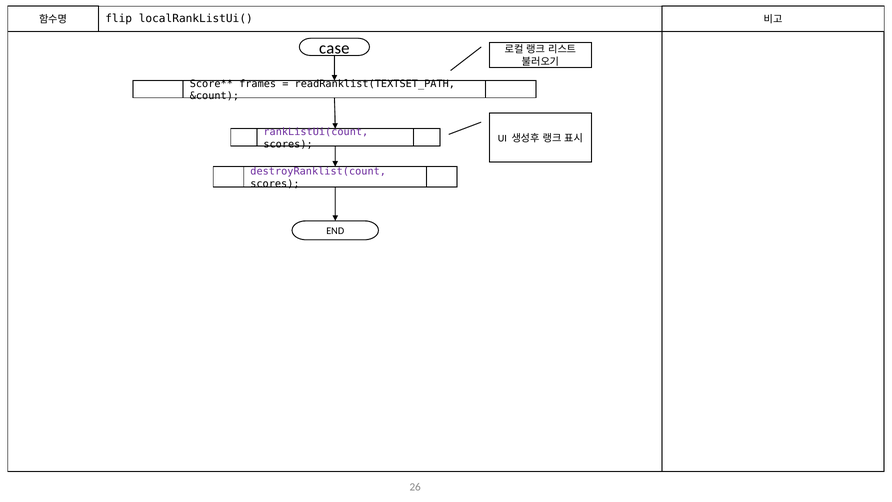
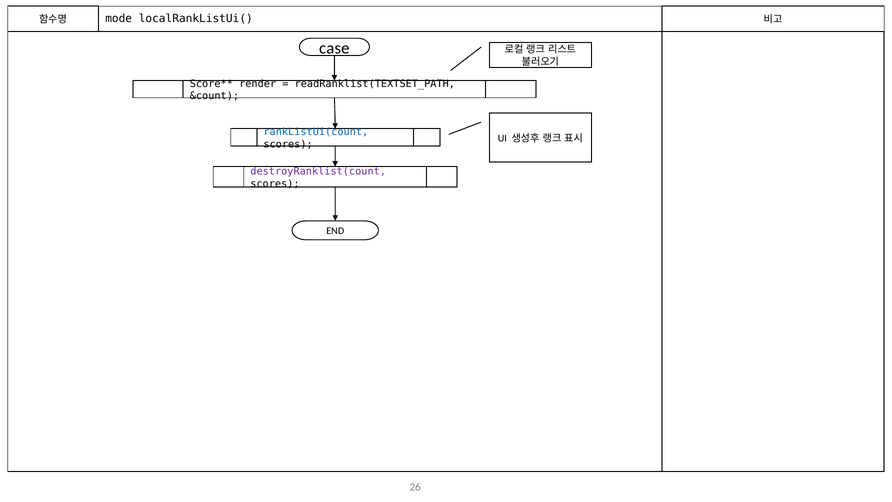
flip: flip -> mode
frames: frames -> render
rankListUi(count colour: purple -> blue
